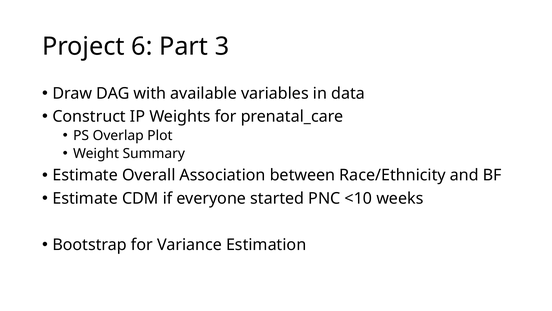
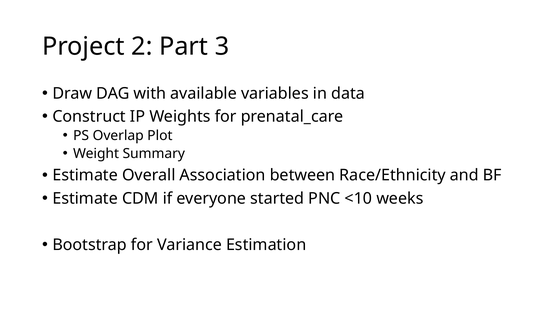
6: 6 -> 2
